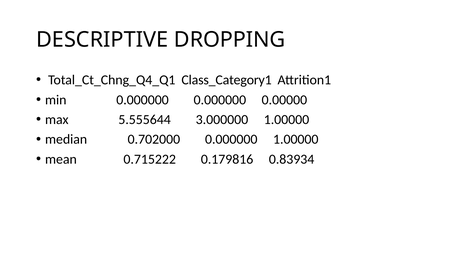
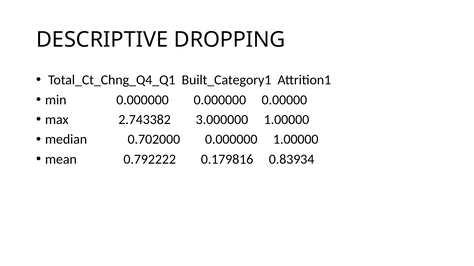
Class_Category1: Class_Category1 -> Built_Category1
5.555644: 5.555644 -> 2.743382
0.715222: 0.715222 -> 0.792222
